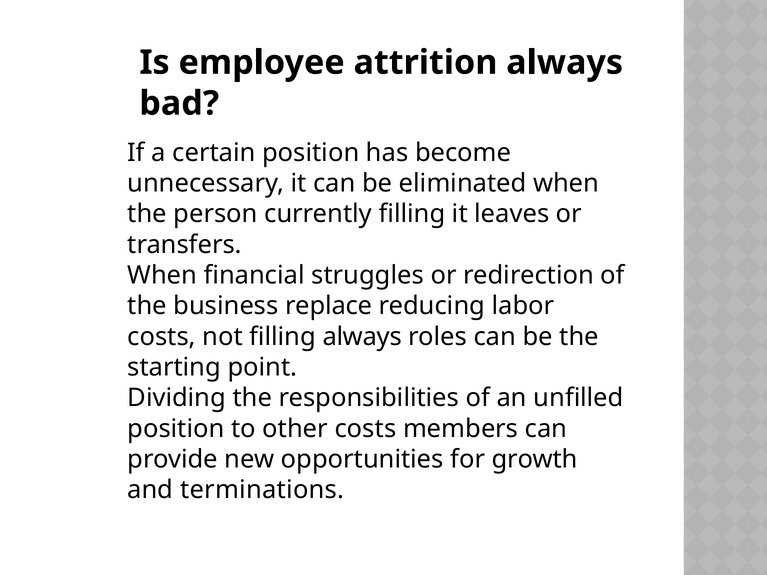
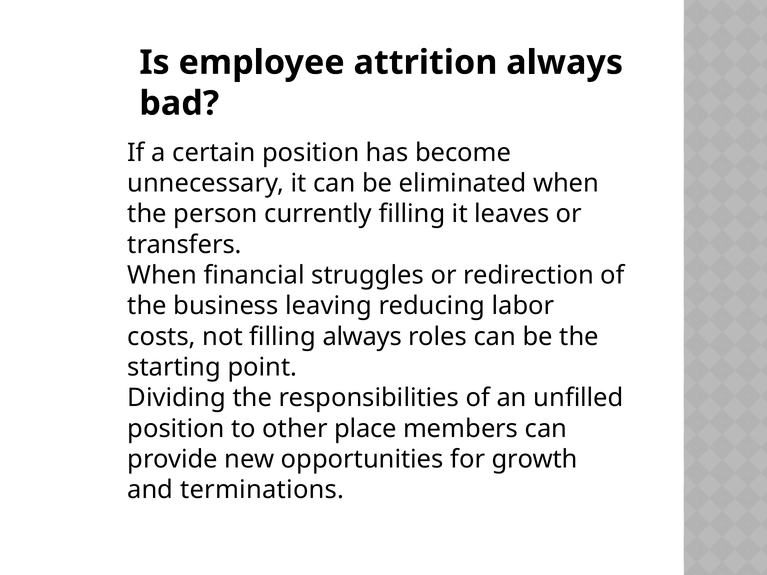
replace: replace -> leaving
other costs: costs -> place
